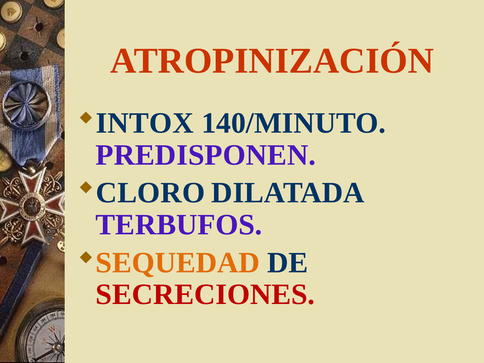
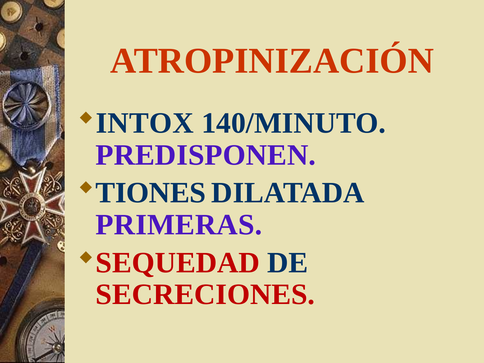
CLORO: CLORO -> TIONES
TERBUFOS: TERBUFOS -> PRIMERAS
SEQUEDAD colour: orange -> red
